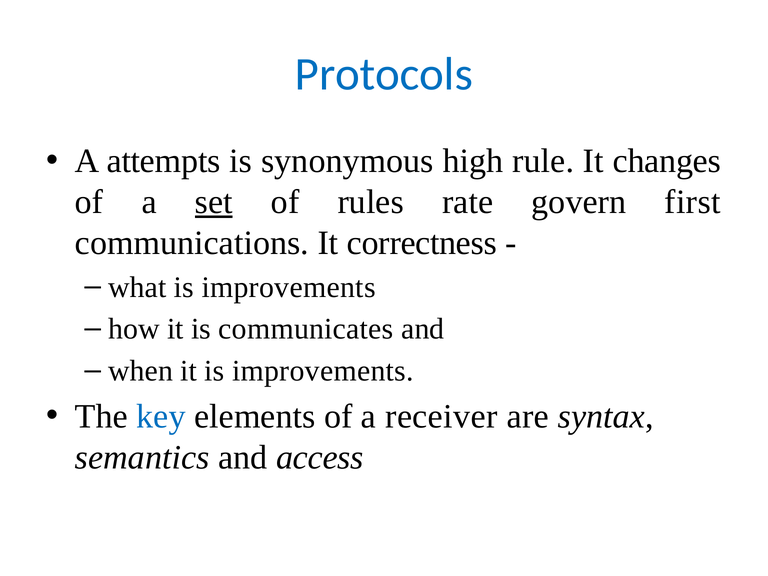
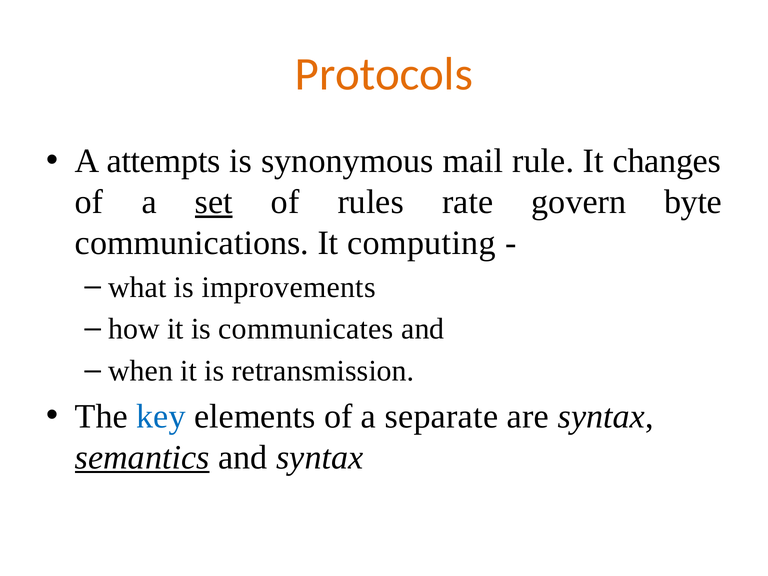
Protocols colour: blue -> orange
high: high -> mail
first: first -> byte
correctness: correctness -> computing
it is improvements: improvements -> retransmission
receiver: receiver -> separate
semantics underline: none -> present
and access: access -> syntax
